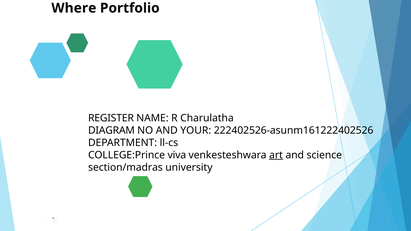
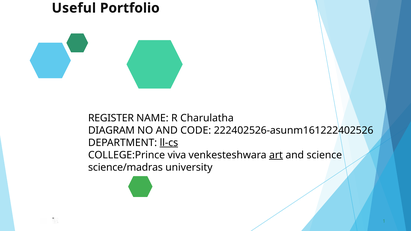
Where: Where -> Useful
YOUR: YOUR -> CODE
ll-cs underline: none -> present
section/madras: section/madras -> science/madras
